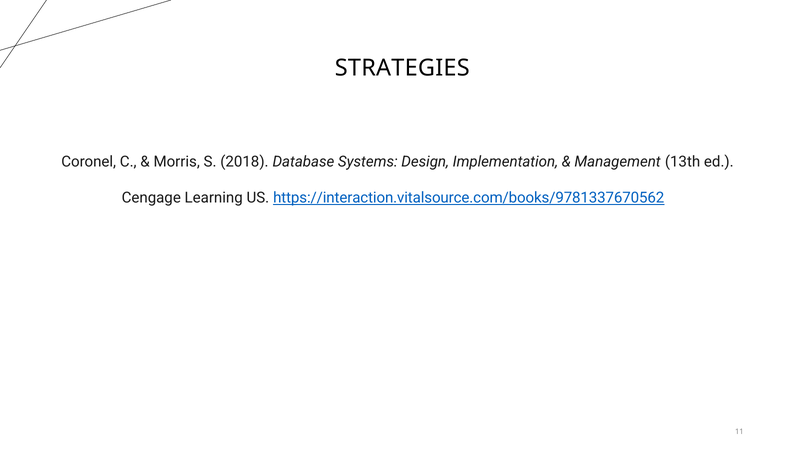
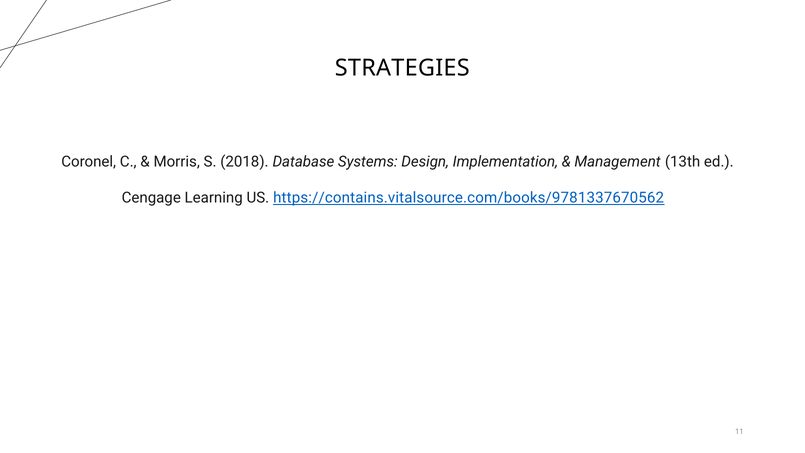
https://interaction.vitalsource.com/books/9781337670562: https://interaction.vitalsource.com/books/9781337670562 -> https://contains.vitalsource.com/books/9781337670562
